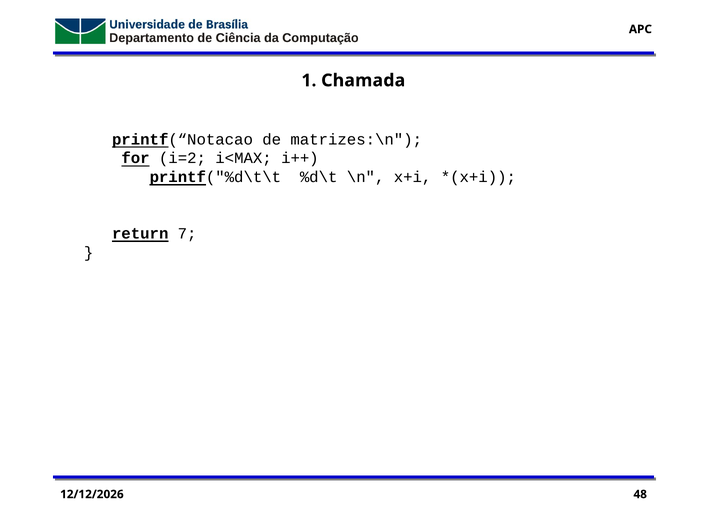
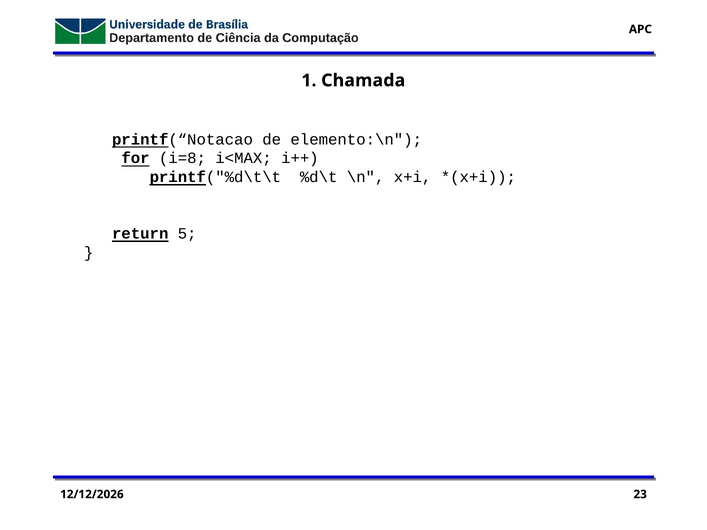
matrizes:\n: matrizes:\n -> elemento:\n
i=2: i=2 -> i=8
7: 7 -> 5
48: 48 -> 23
